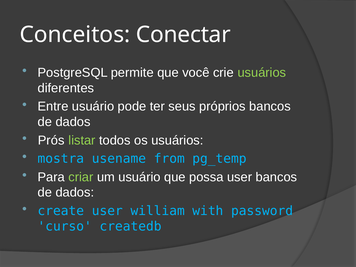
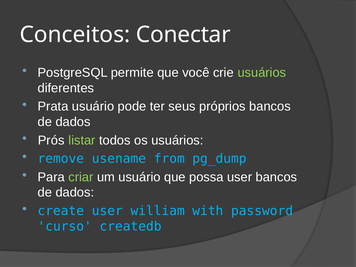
Entre: Entre -> Prata
mostra: mostra -> remove
pg_temp: pg_temp -> pg_dump
